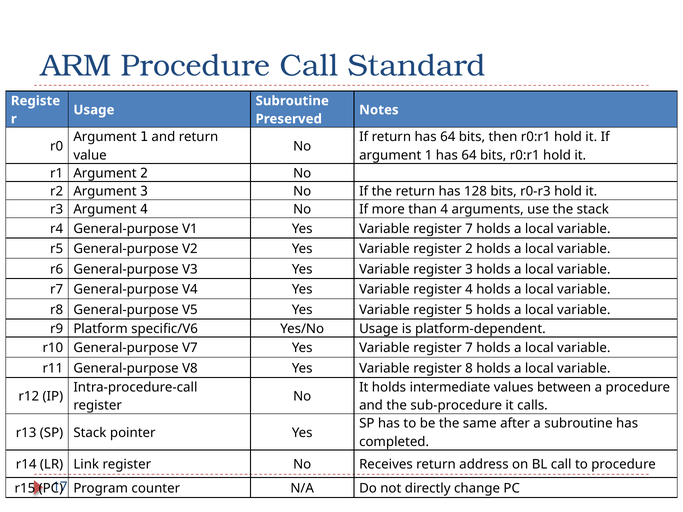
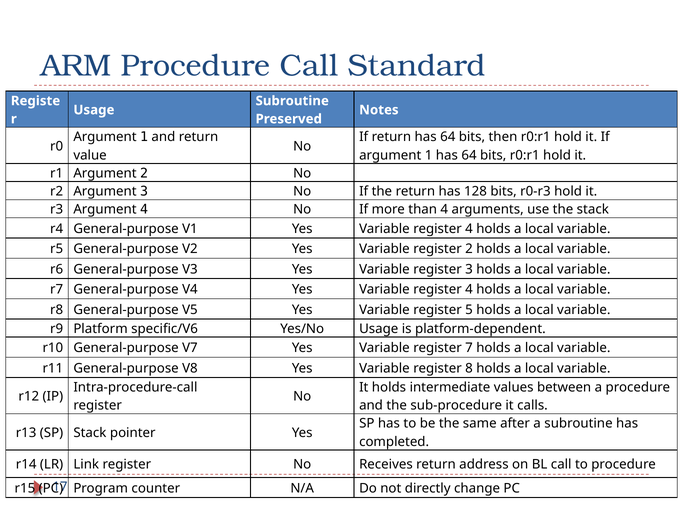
7 at (469, 229): 7 -> 4
